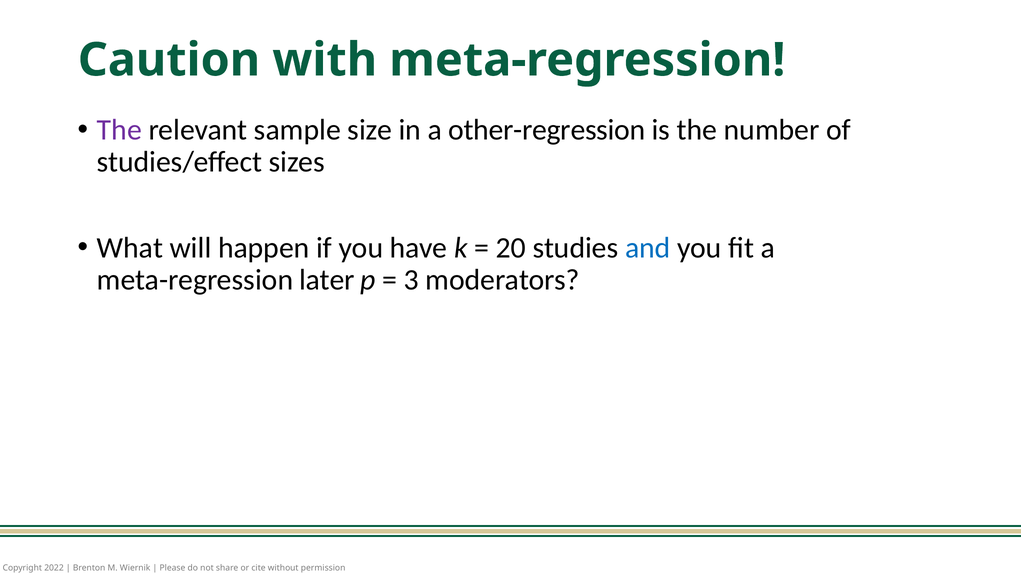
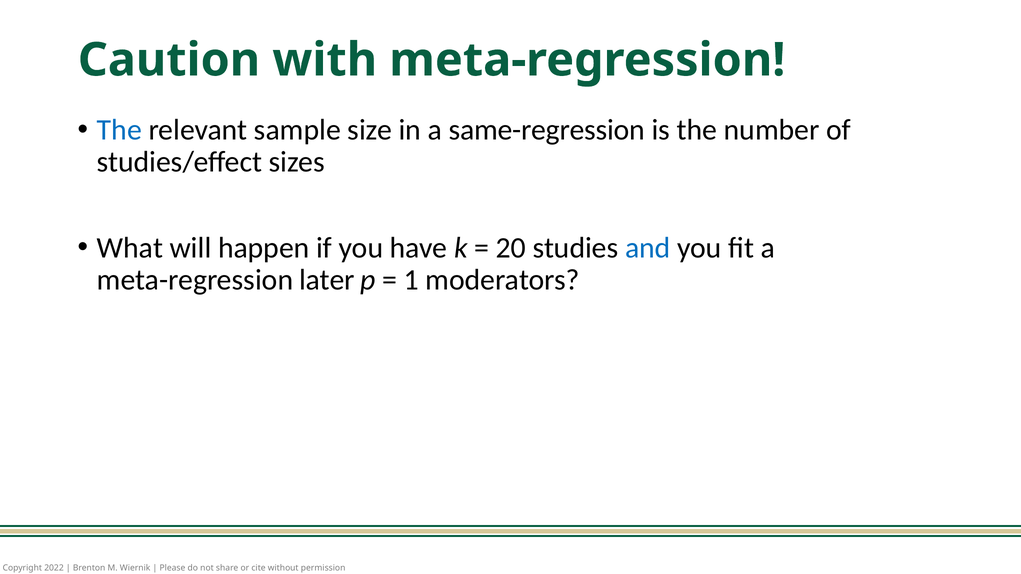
The at (119, 130) colour: purple -> blue
other-regression: other-regression -> same-regression
3: 3 -> 1
